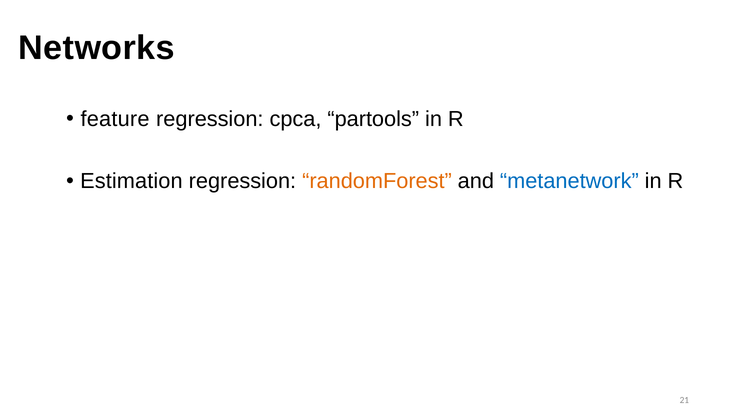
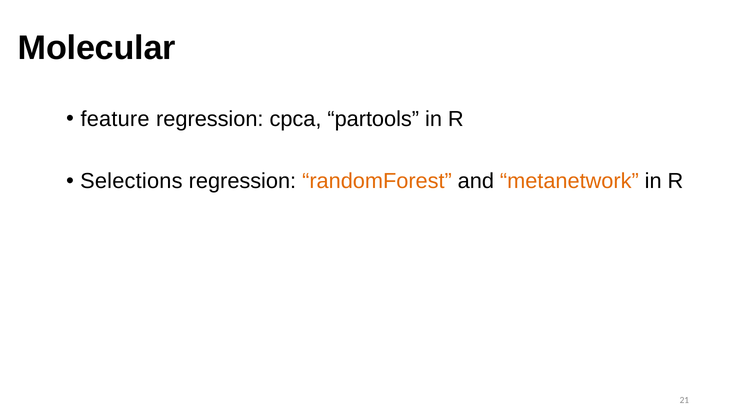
Networks: Networks -> Molecular
Estimation: Estimation -> Selections
metanetwork colour: blue -> orange
